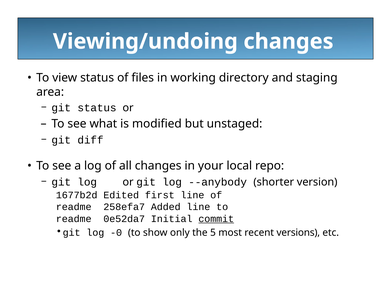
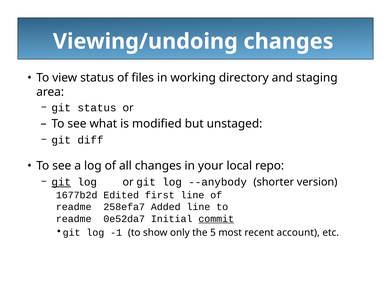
git at (61, 182) underline: none -> present
-0: -0 -> -1
versions: versions -> account
